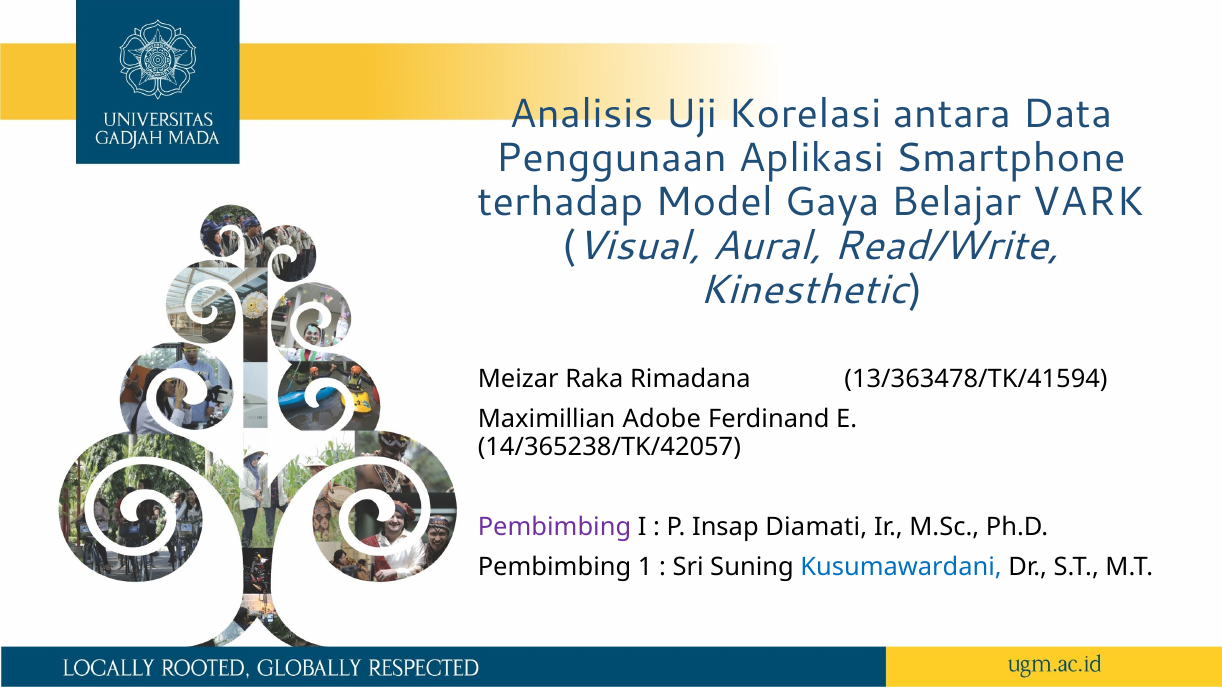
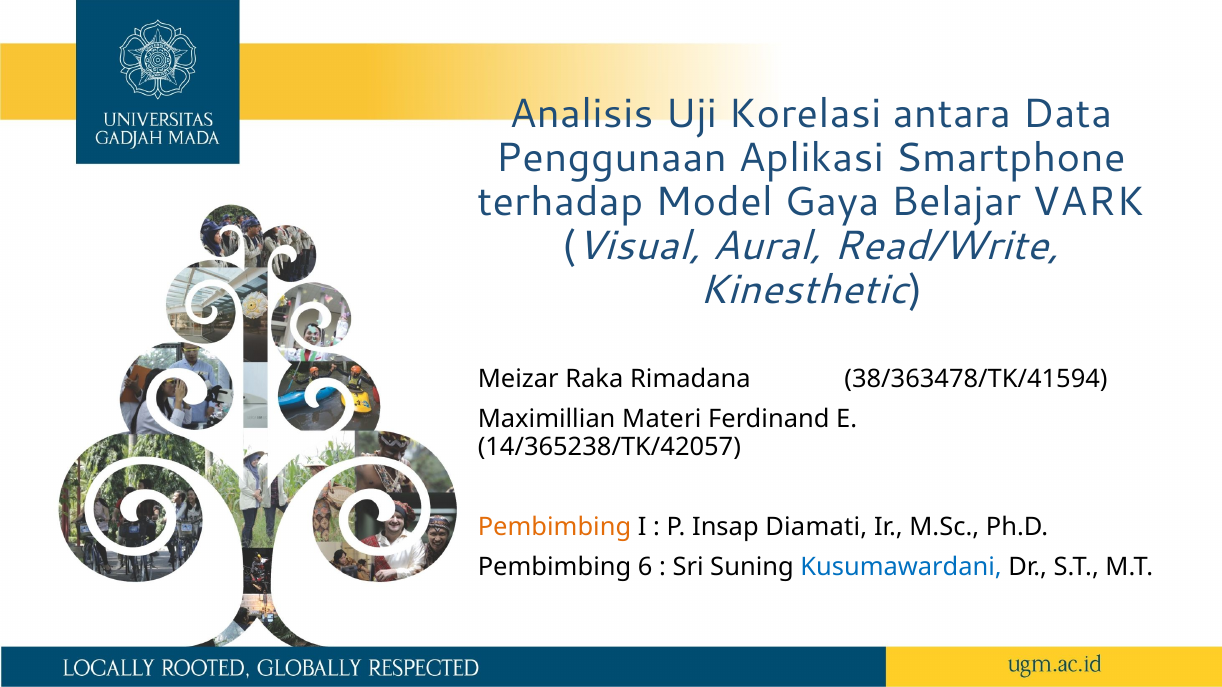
13/363478/TK/41594: 13/363478/TK/41594 -> 38/363478/TK/41594
Adobe: Adobe -> Materi
Pembimbing at (555, 527) colour: purple -> orange
1: 1 -> 6
